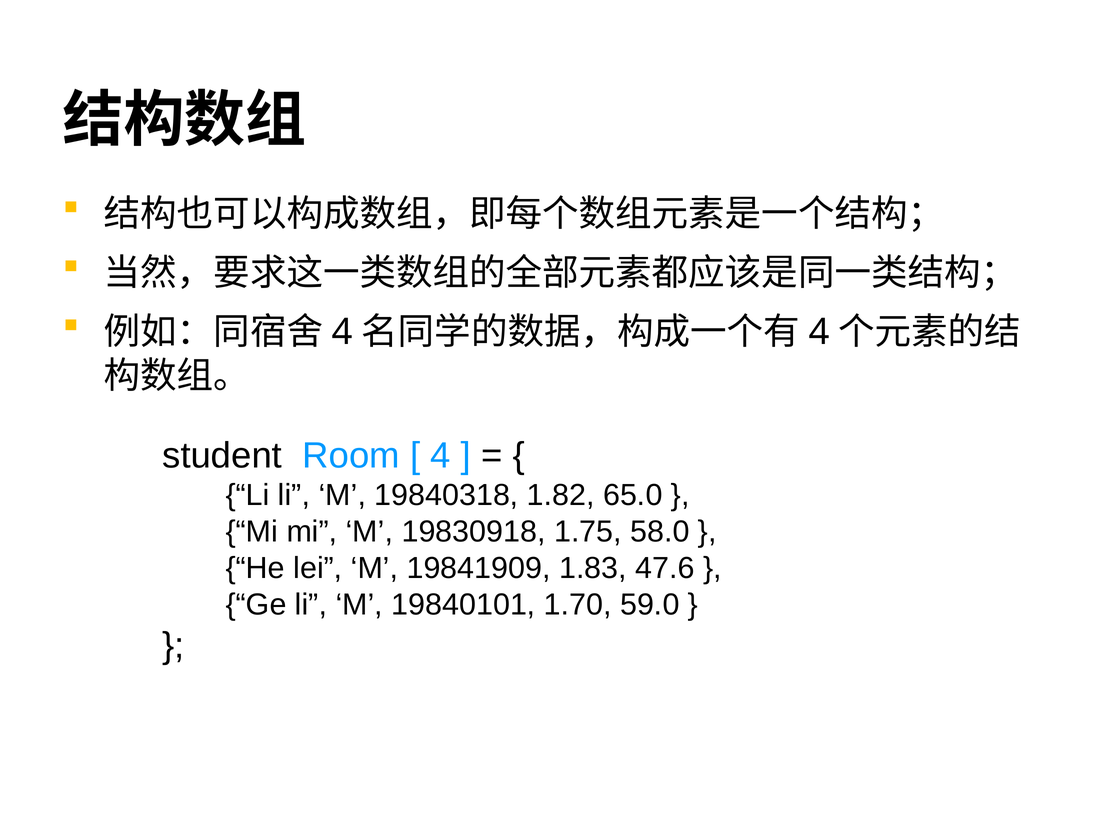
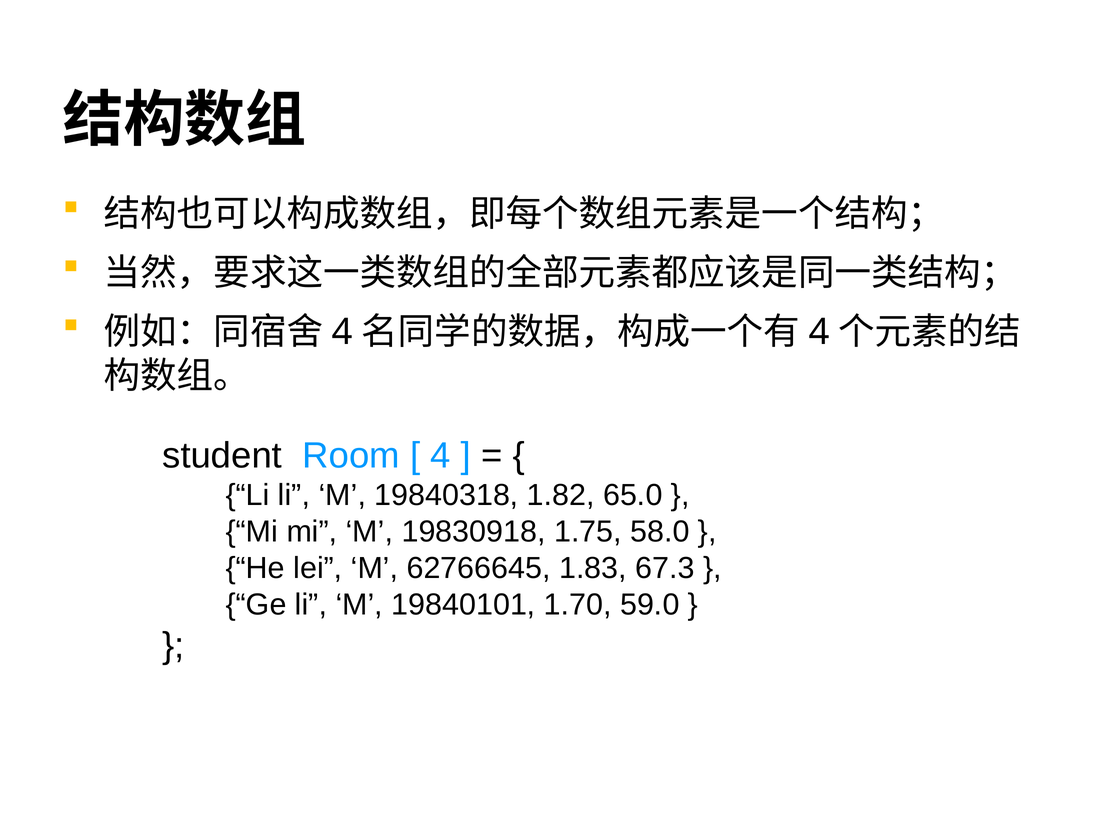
19841909: 19841909 -> 62766645
47.6: 47.6 -> 67.3
